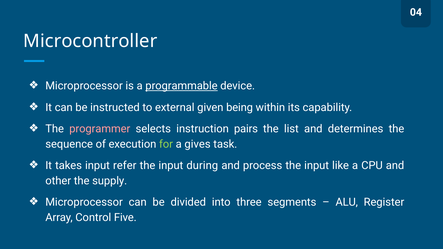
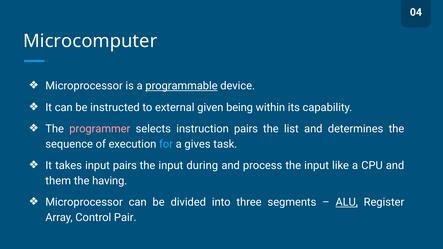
Microcontroller: Microcontroller -> Microcomputer
for colour: light green -> light blue
input refer: refer -> pairs
other: other -> them
supply: supply -> having
ALU underline: none -> present
Five: Five -> Pair
